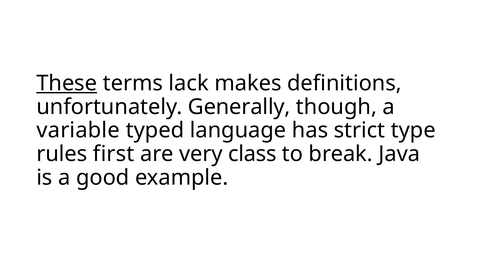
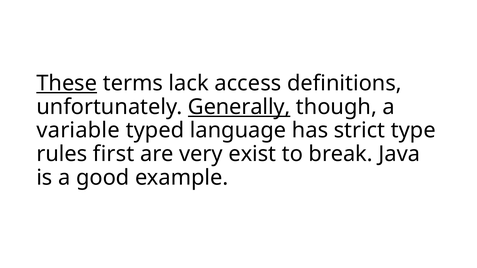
makes: makes -> access
Generally underline: none -> present
class: class -> exist
